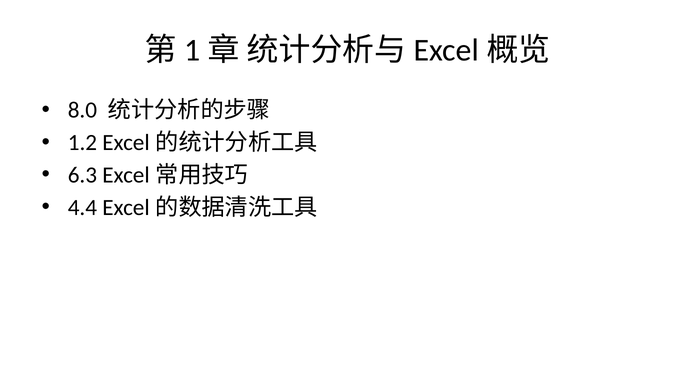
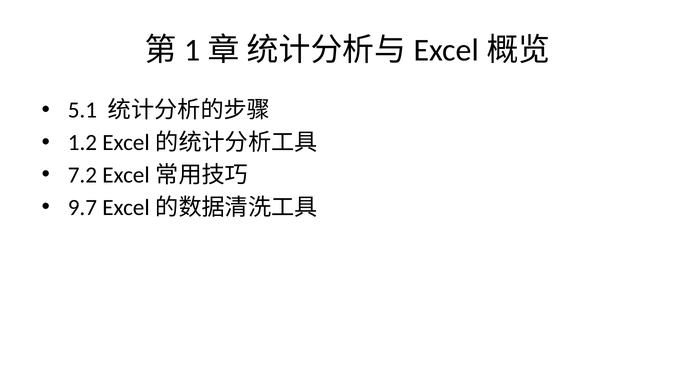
8.0: 8.0 -> 5.1
6.3: 6.3 -> 7.2
4.4: 4.4 -> 9.7
